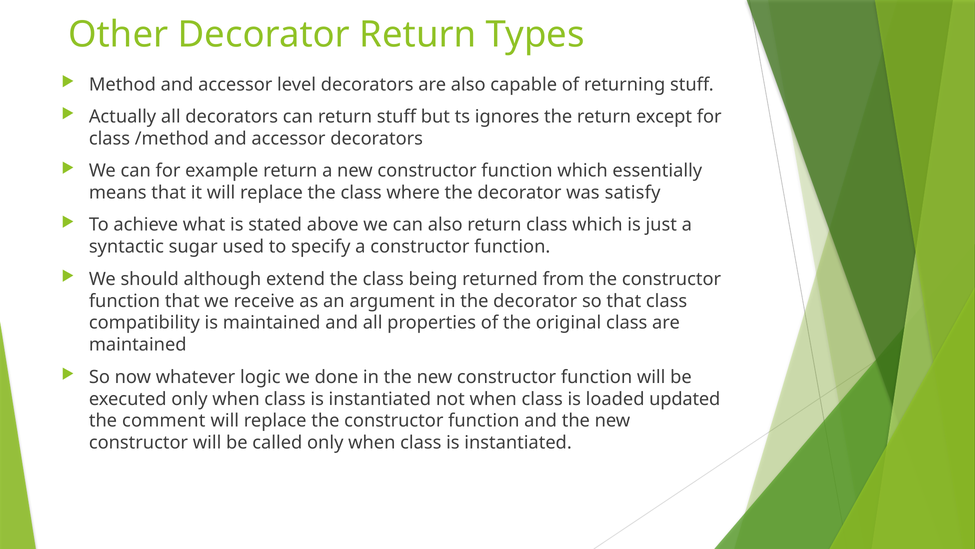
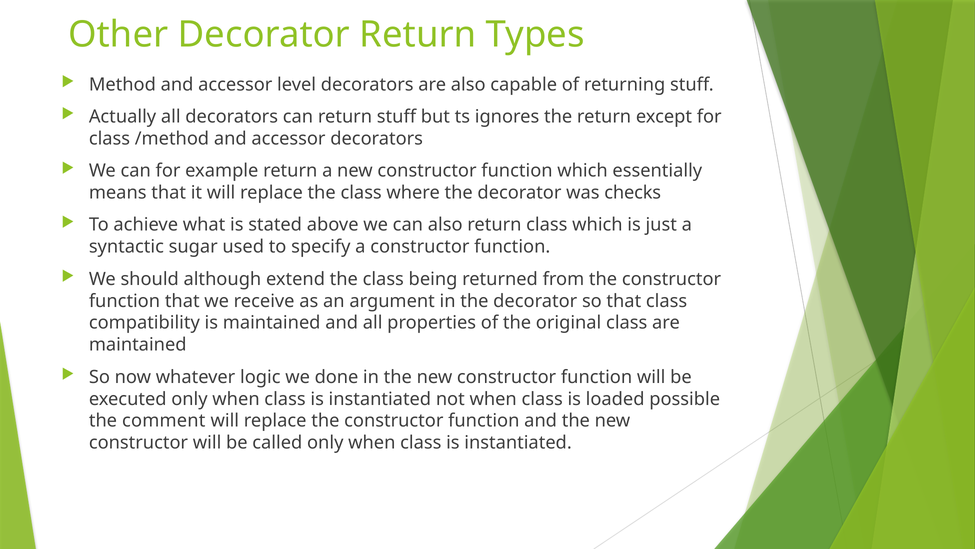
satisfy: satisfy -> checks
updated: updated -> possible
